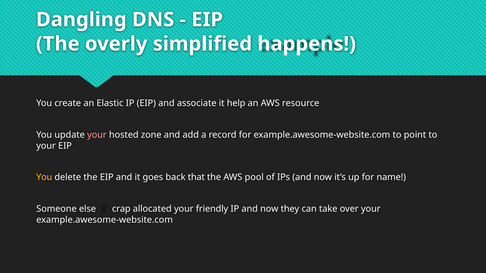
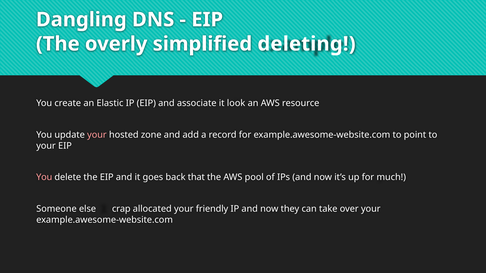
happens: happens -> deleting
help: help -> look
You at (44, 177) colour: yellow -> pink
name: name -> much
